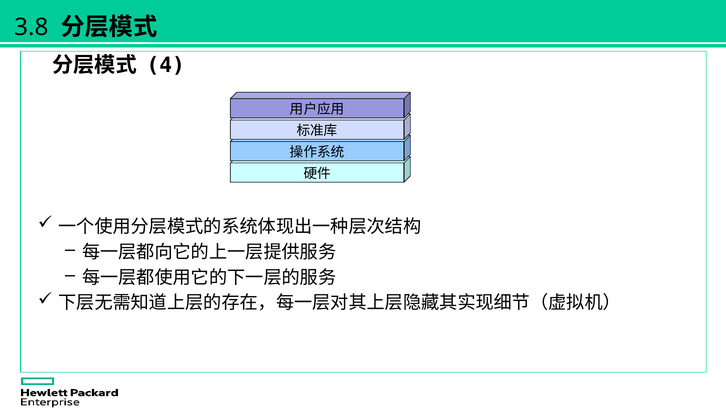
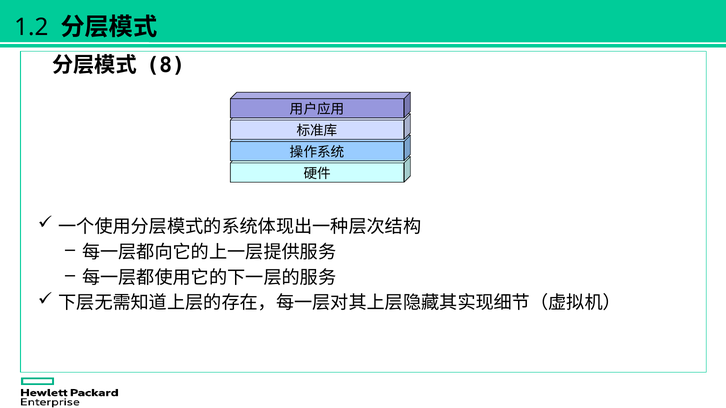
3.8: 3.8 -> 1.2
4: 4 -> 8
